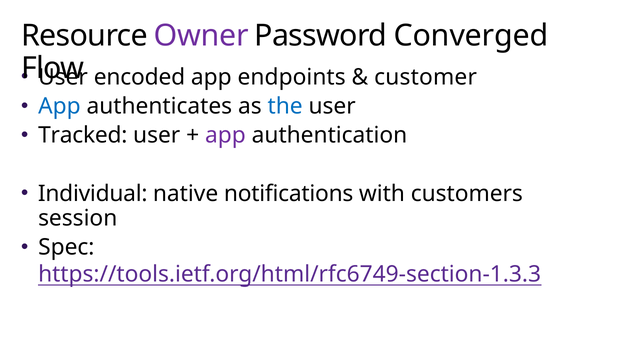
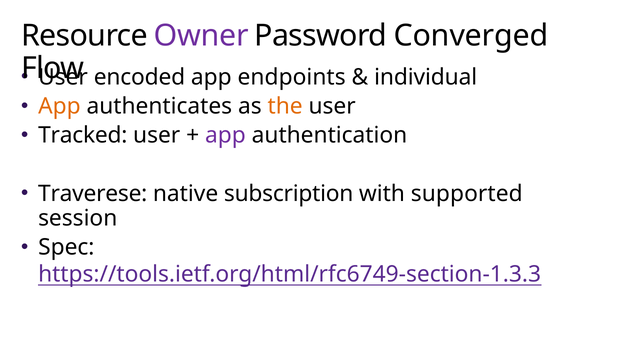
customer: customer -> individual
App at (59, 106) colour: blue -> orange
the colour: blue -> orange
Individual: Individual -> Traverese
notifications: notifications -> subscription
customers: customers -> supported
